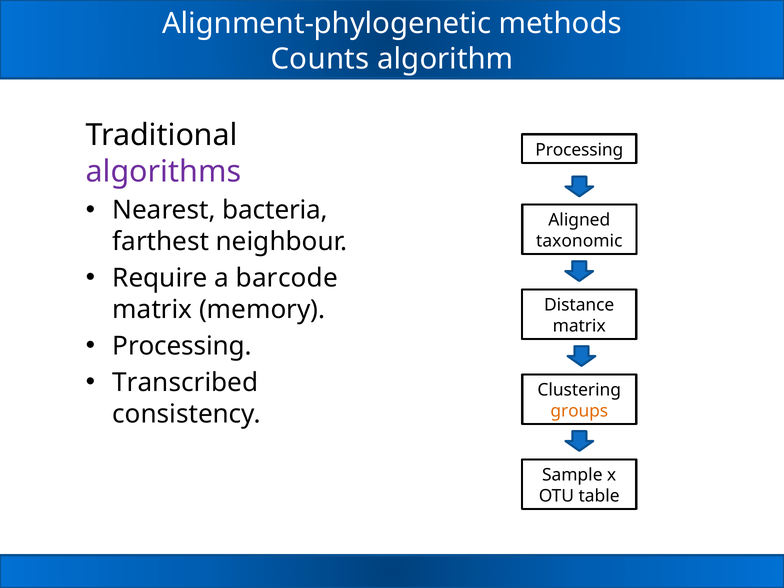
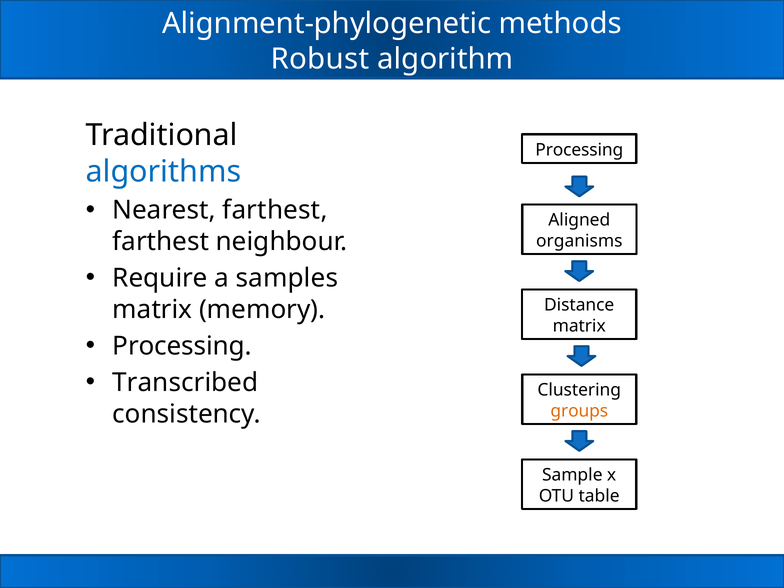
Counts: Counts -> Robust
algorithms colour: purple -> blue
Nearest bacteria: bacteria -> farthest
taxonomic: taxonomic -> organisms
barcode: barcode -> samples
